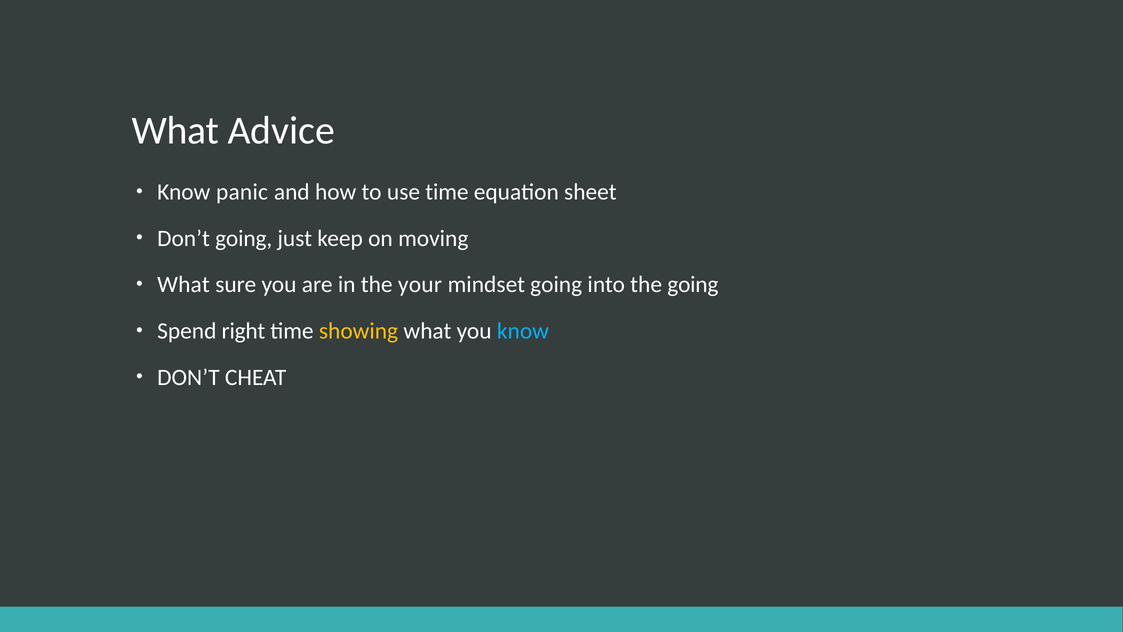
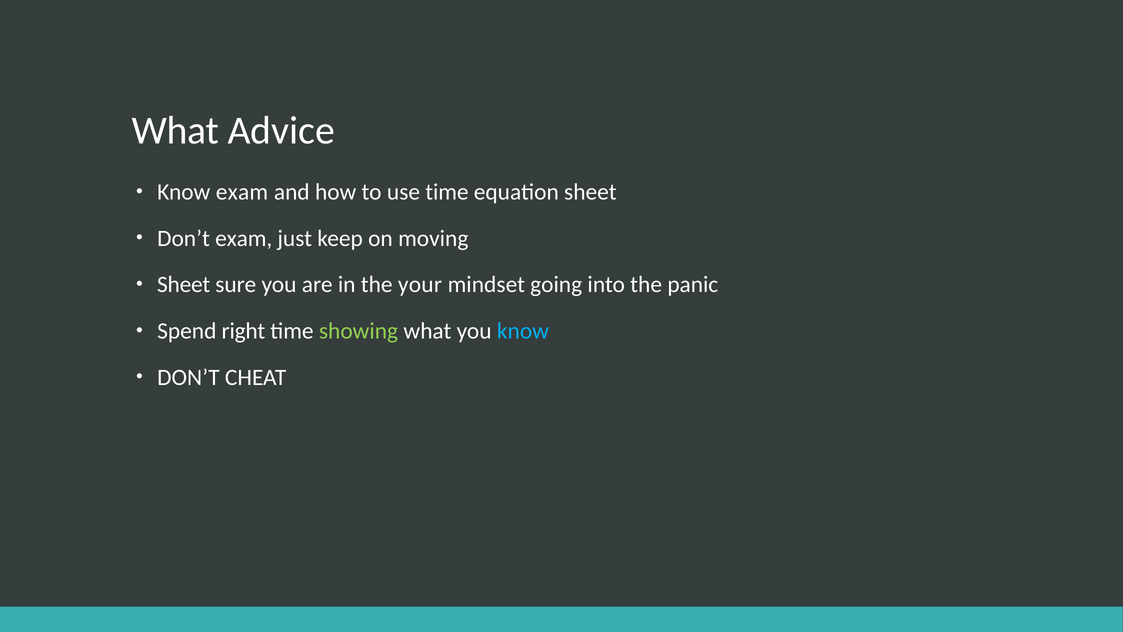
Know panic: panic -> exam
Don’t going: going -> exam
What at (184, 285): What -> Sheet
the going: going -> panic
showing colour: yellow -> light green
